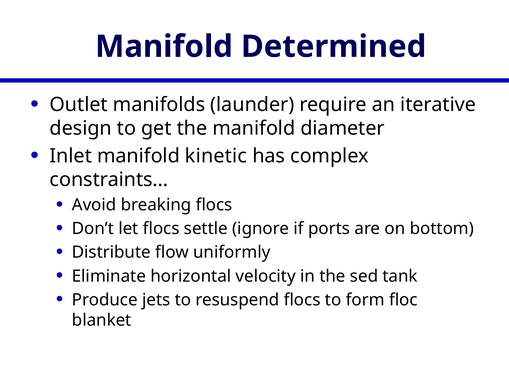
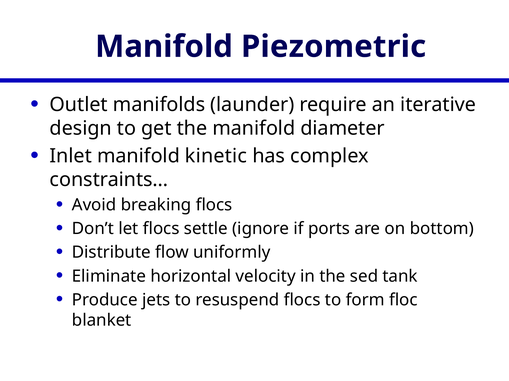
Determined: Determined -> Piezometric
